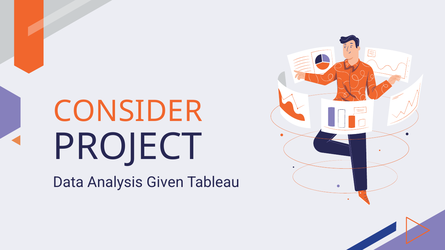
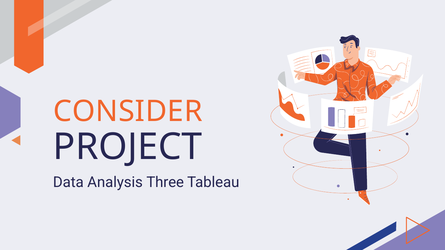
Given: Given -> Three
